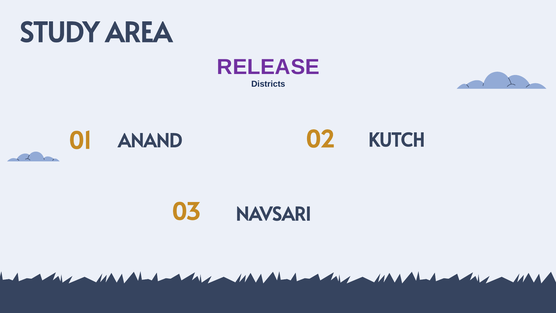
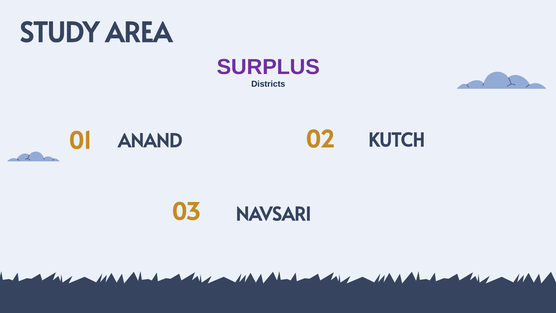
RELEASE: RELEASE -> SURPLUS
